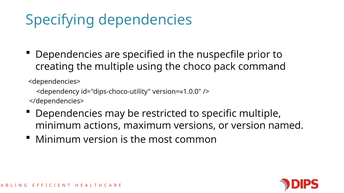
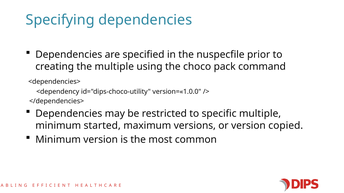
actions: actions -> started
named: named -> copied
